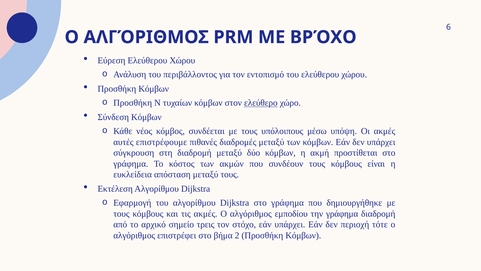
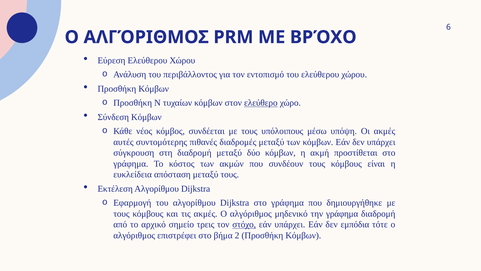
επιστρέφουμε: επιστρέφουμε -> συντομότερης
εμποδίου: εμποδίου -> μηδενικό
στόχο underline: none -> present
περιοχή: περιοχή -> εμπόδια
